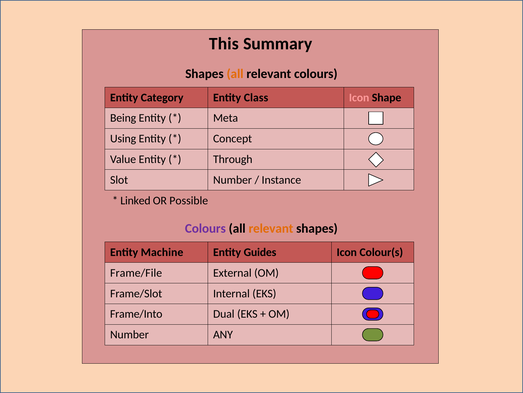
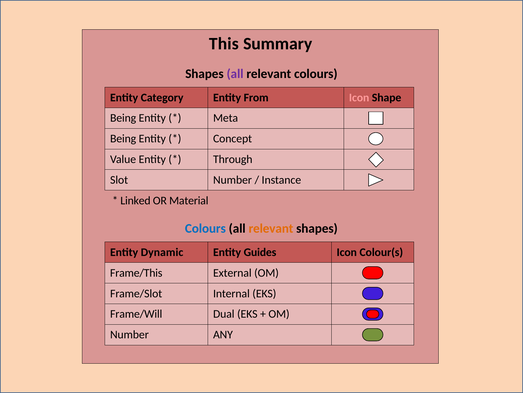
all at (235, 74) colour: orange -> purple
Class: Class -> From
Using at (123, 139): Using -> Being
Possible: Possible -> Material
Colours at (205, 228) colour: purple -> blue
Machine: Machine -> Dynamic
Frame/File: Frame/File -> Frame/This
Frame/Into: Frame/Into -> Frame/Will
